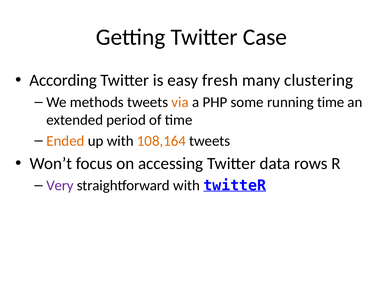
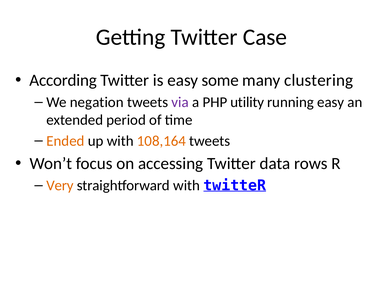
fresh: fresh -> some
methods: methods -> negation
via colour: orange -> purple
some: some -> utility
running time: time -> easy
Very colour: purple -> orange
